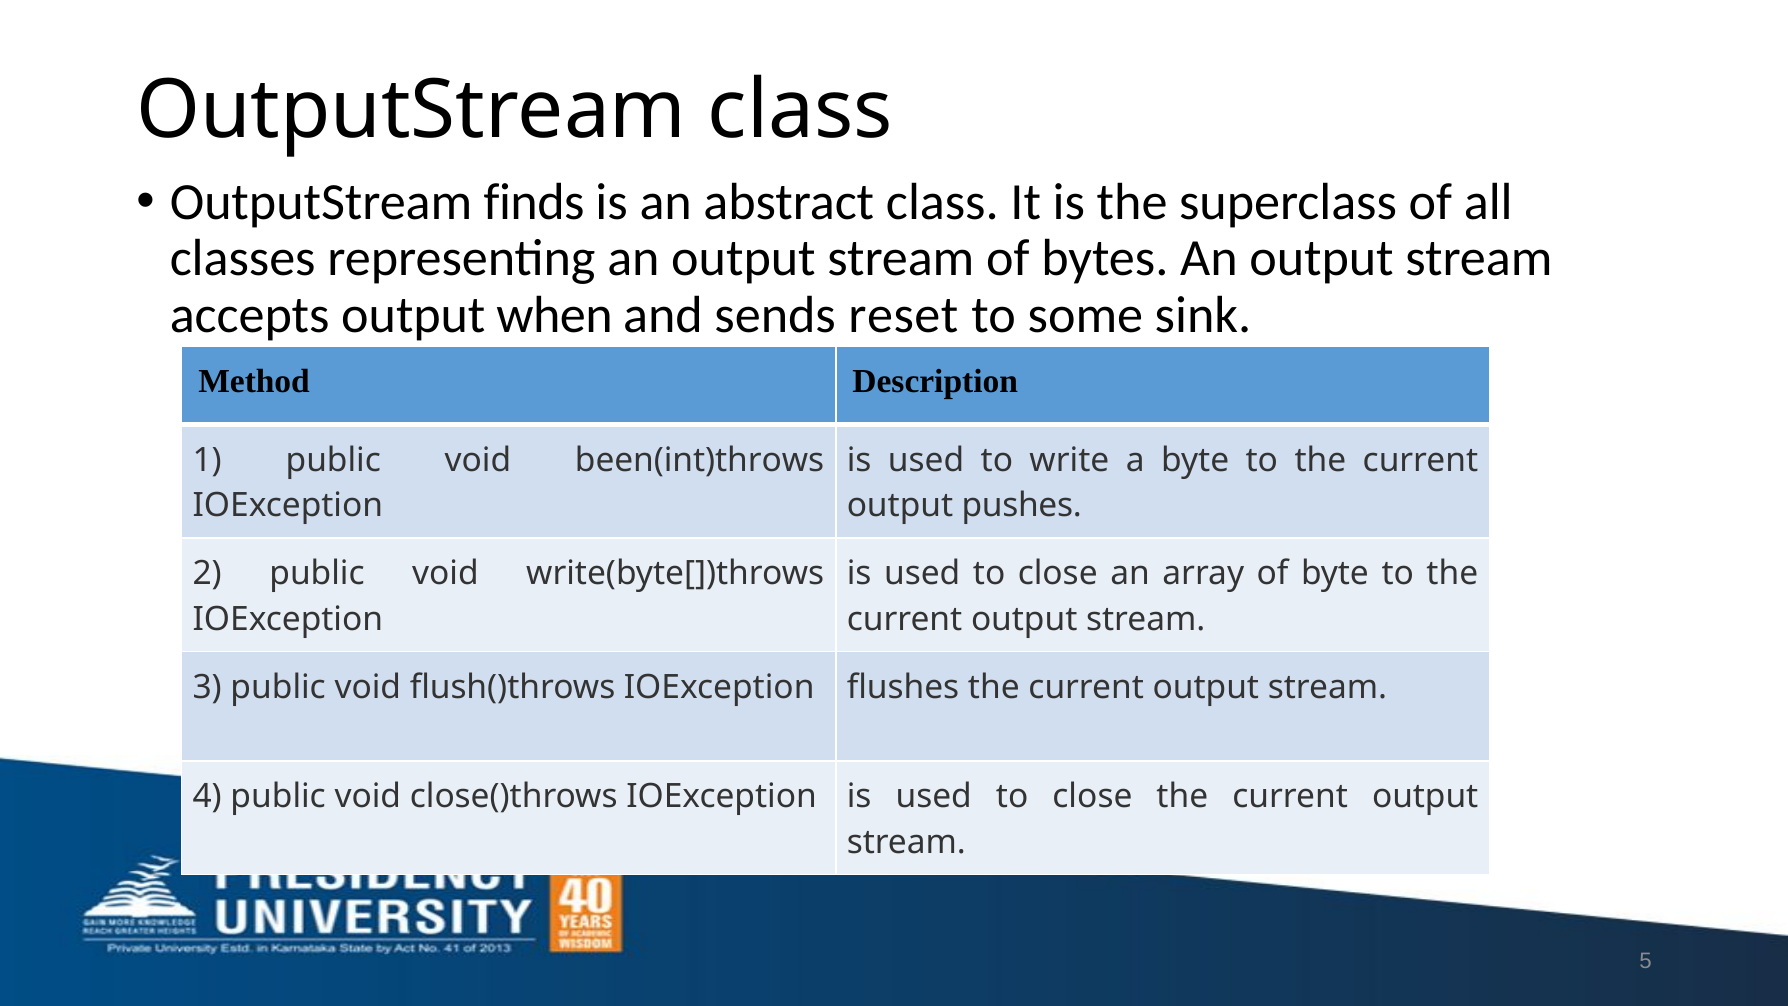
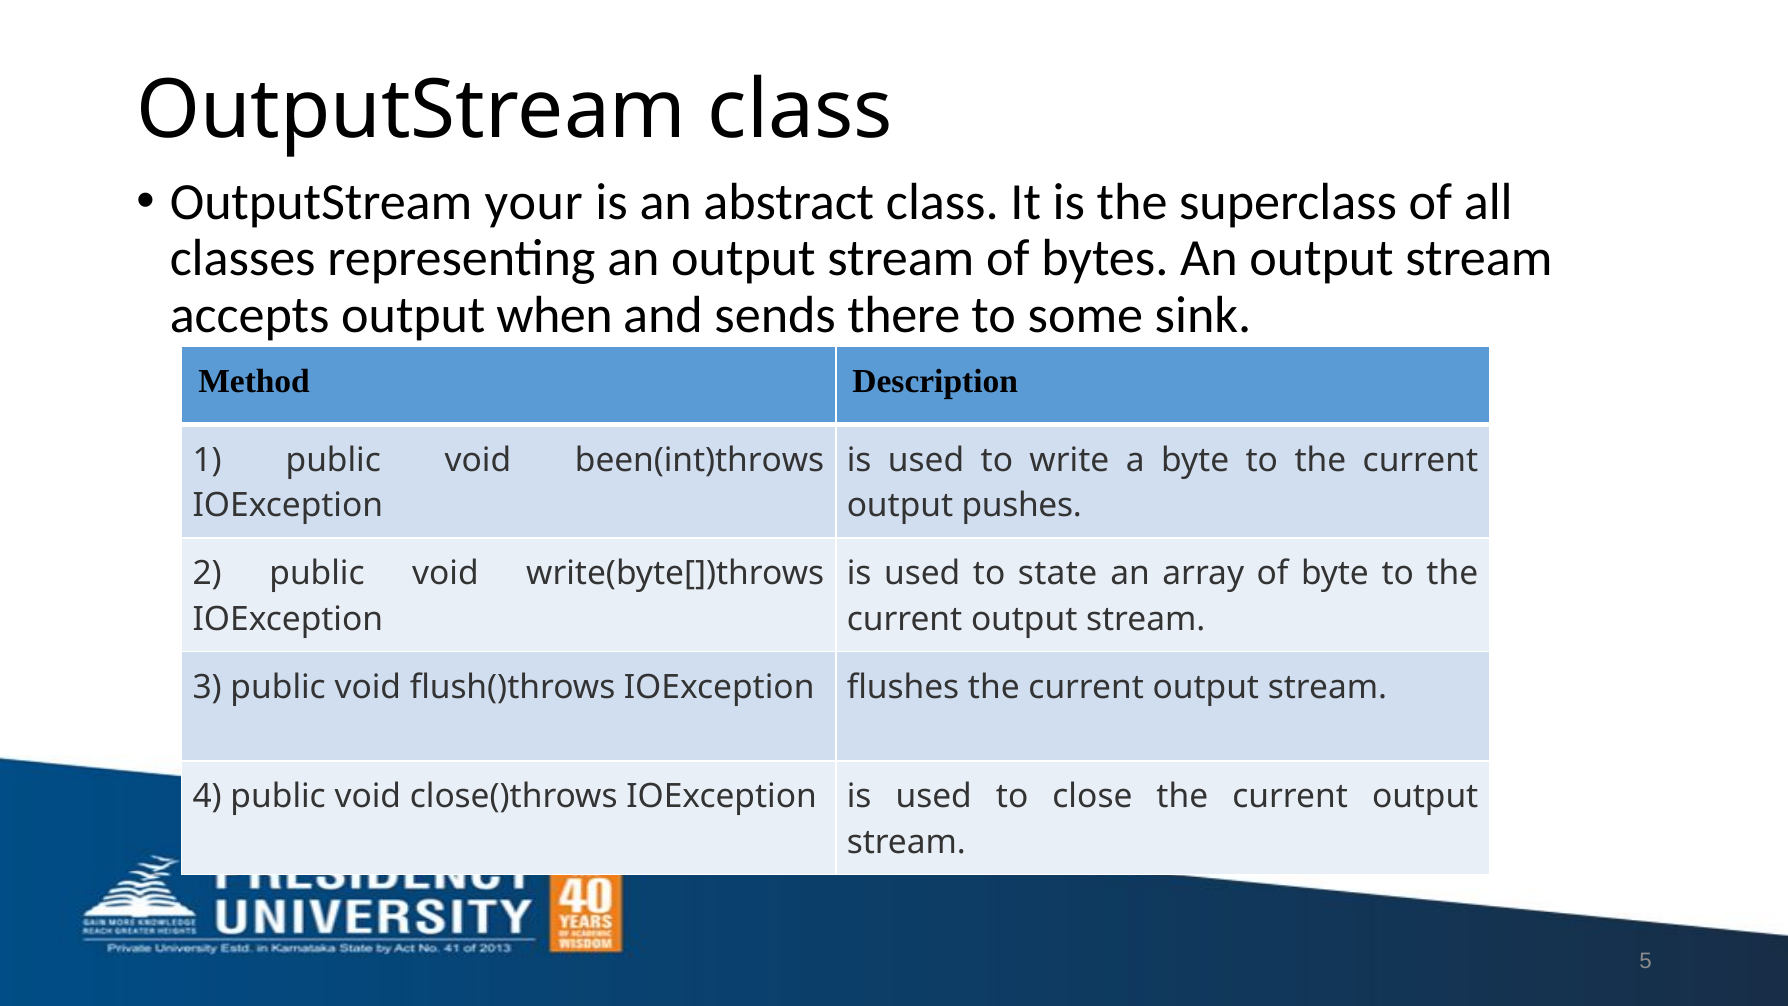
finds: finds -> your
reset: reset -> there
close at (1058, 574): close -> state
